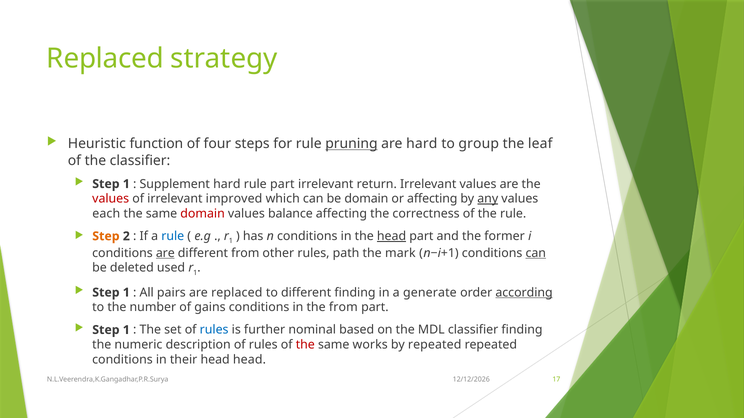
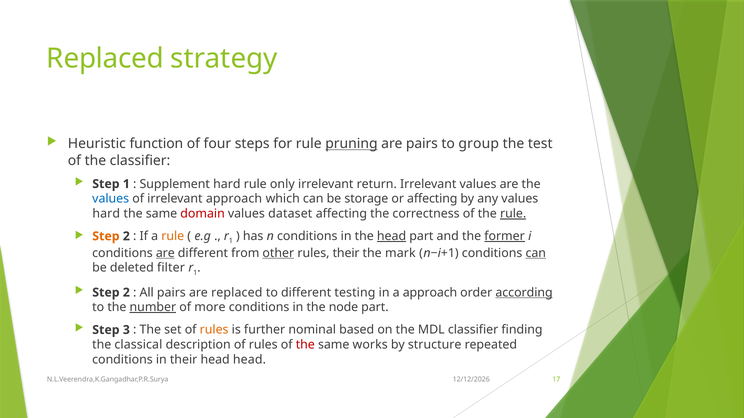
are hard: hard -> pairs
leaf: leaf -> test
rule part: part -> only
values at (111, 199) colour: red -> blue
irrelevant improved: improved -> approach
be domain: domain -> storage
any underline: present -> none
each at (106, 214): each -> hard
balance: balance -> dataset
rule at (513, 214) underline: none -> present
rule at (173, 236) colour: blue -> orange
former underline: none -> present
other underline: none -> present
rules path: path -> their
used: used -> filter
1 at (126, 293): 1 -> 2
different finding: finding -> testing
a generate: generate -> approach
number underline: none -> present
gains: gains -> more
the from: from -> node
1 at (126, 330): 1 -> 3
rules at (214, 330) colour: blue -> orange
numeric: numeric -> classical
by repeated: repeated -> structure
